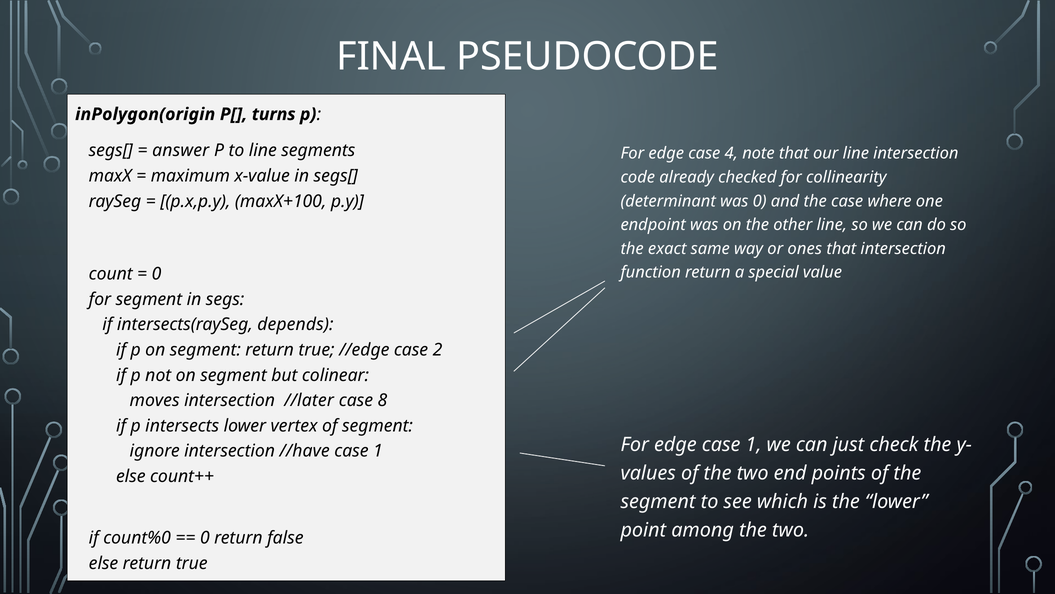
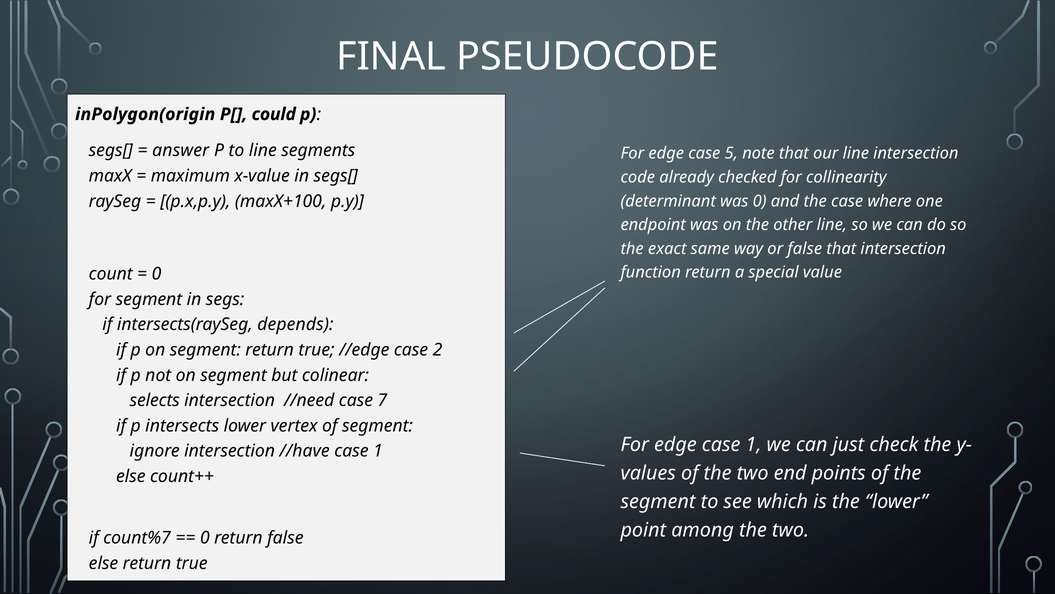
turns: turns -> could
4: 4 -> 5
or ones: ones -> false
moves: moves -> selects
//later: //later -> //need
8: 8 -> 7
count%0: count%0 -> count%7
